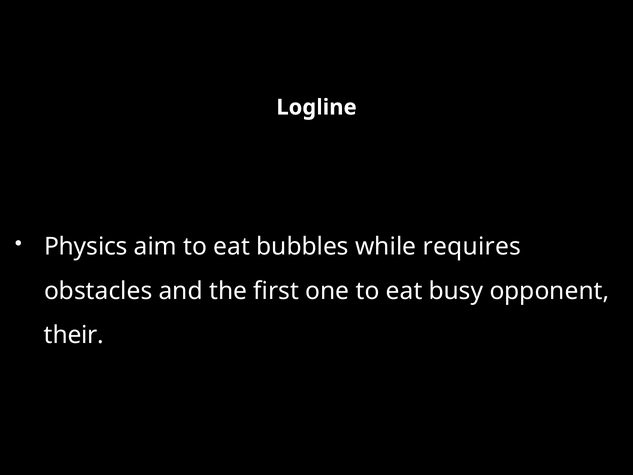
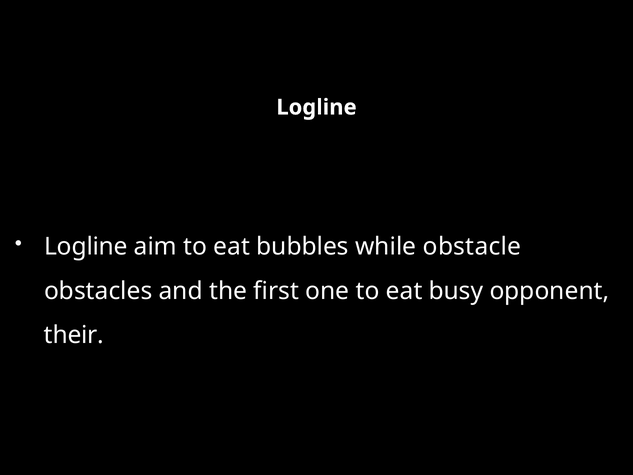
Physics at (86, 246): Physics -> Logline
requires: requires -> obstacle
